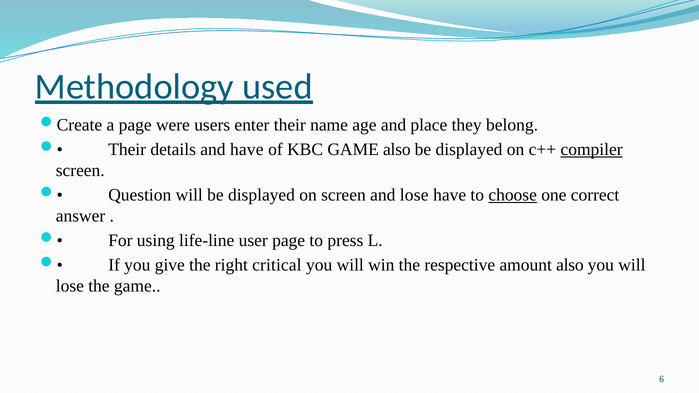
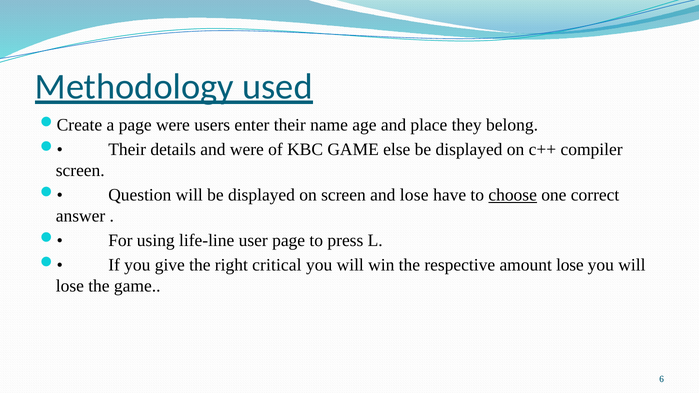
and have: have -> were
GAME also: also -> else
compiler underline: present -> none
amount also: also -> lose
